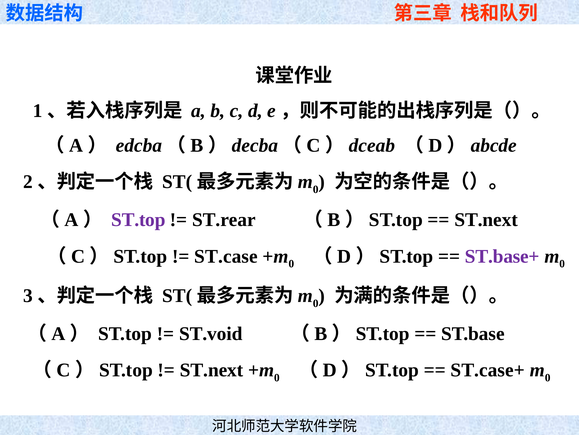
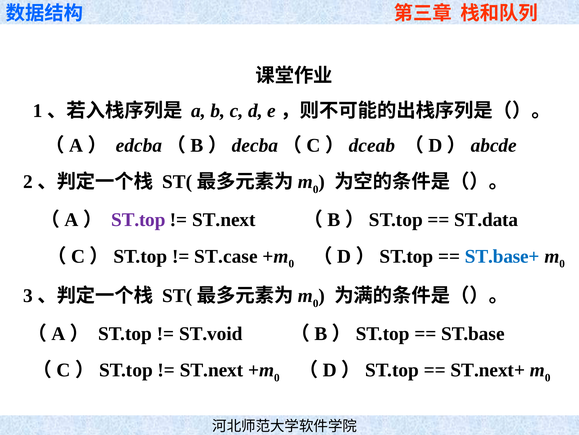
ST.rear at (224, 220): ST.rear -> ST.next
ST.next at (486, 220): ST.next -> ST.data
ST.base+ colour: purple -> blue
ST.case+: ST.case+ -> ST.next+
